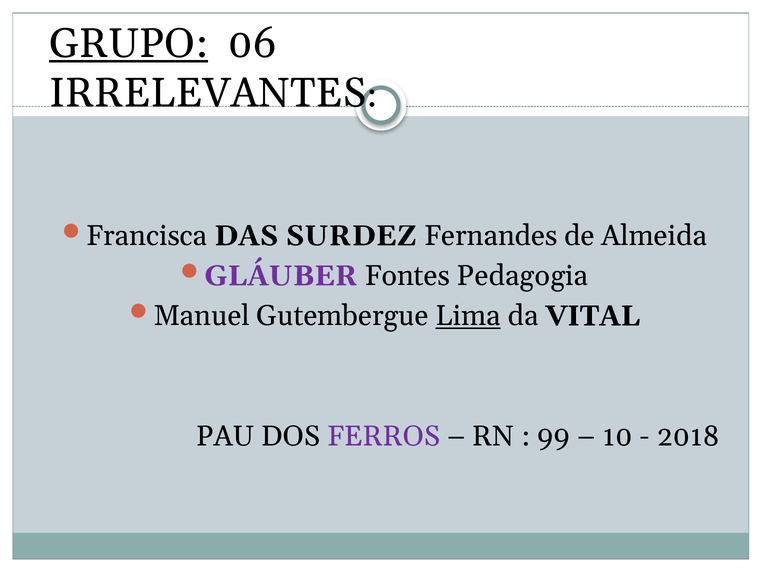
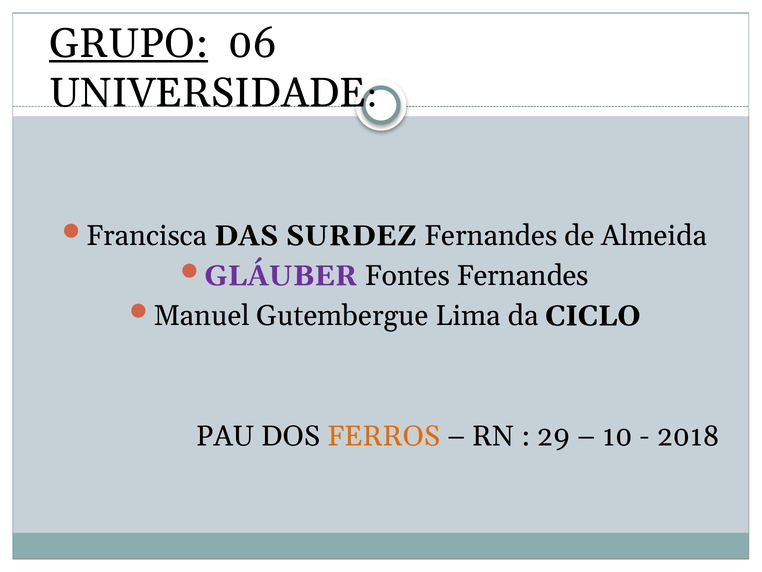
IRRELEVANTES: IRRELEVANTES -> UNIVERSIDADE
Fontes Pedagogia: Pedagogia -> Fernandes
Lima underline: present -> none
VITAL: VITAL -> CICLO
FERROS colour: purple -> orange
99: 99 -> 29
